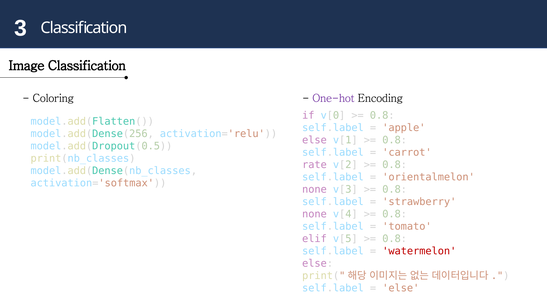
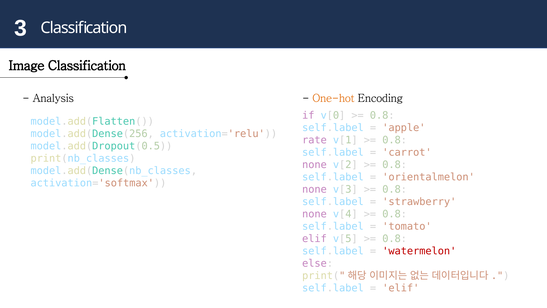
Coloring: Coloring -> Analysis
One-hot colour: purple -> orange
else at (314, 140): else -> rate
rate at (314, 165): rate -> none
else at (401, 288): else -> elif
